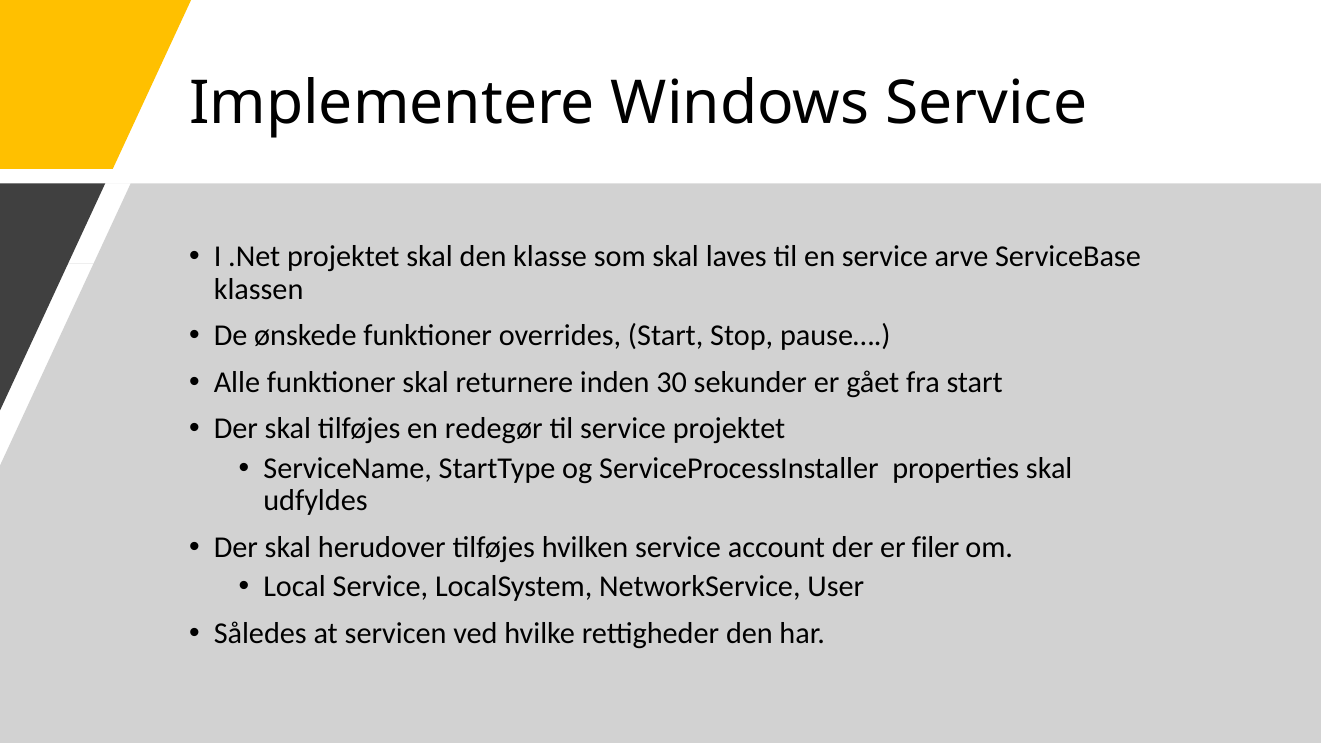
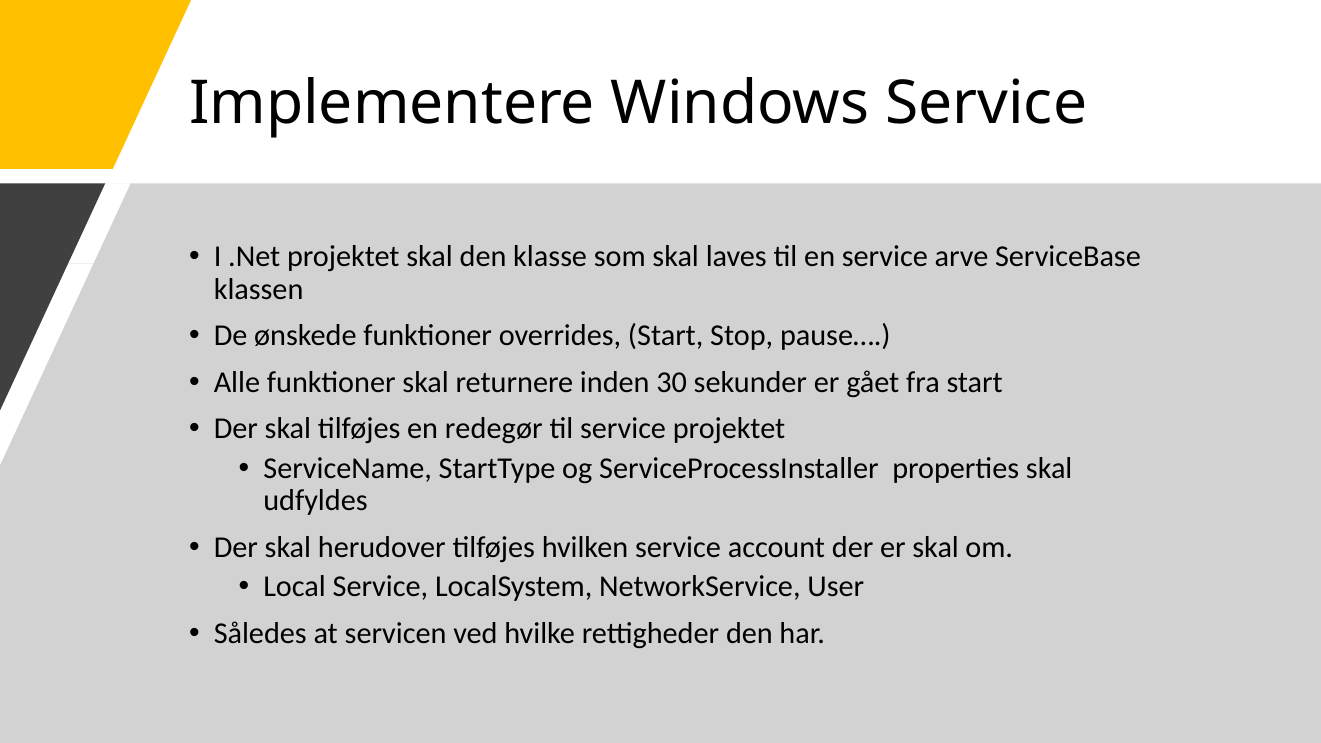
er filer: filer -> skal
